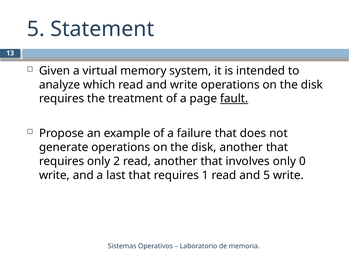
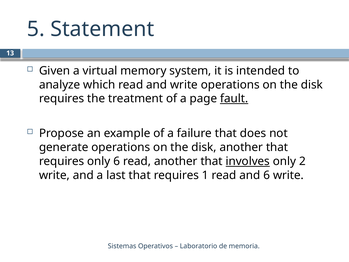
only 2: 2 -> 6
involves underline: none -> present
0: 0 -> 2
and 5: 5 -> 6
